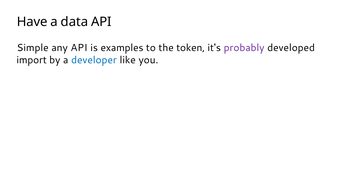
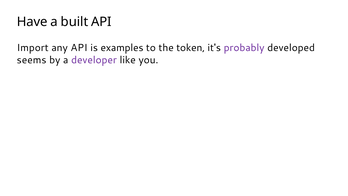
data: data -> built
Simple: Simple -> Import
import: import -> seems
developer colour: blue -> purple
